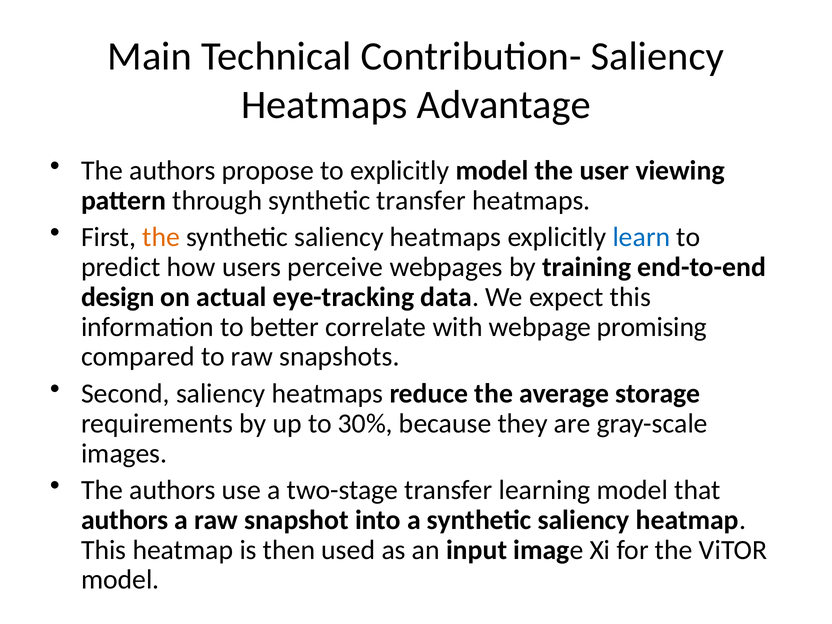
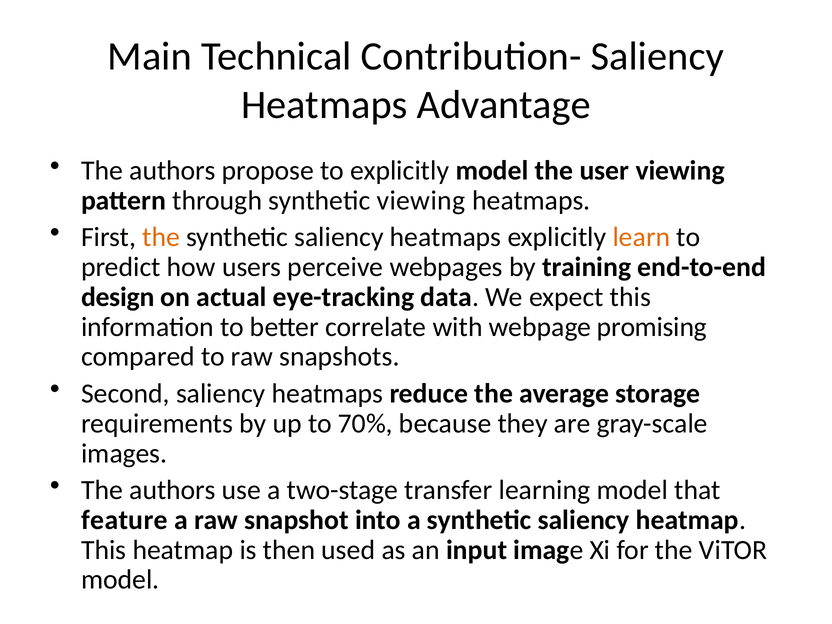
synthetic transfer: transfer -> viewing
learn colour: blue -> orange
30%: 30% -> 70%
authors at (125, 520): authors -> feature
